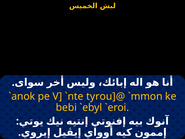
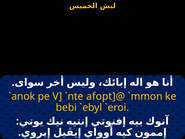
tyrou]@: tyrou]@ -> afopt]@
